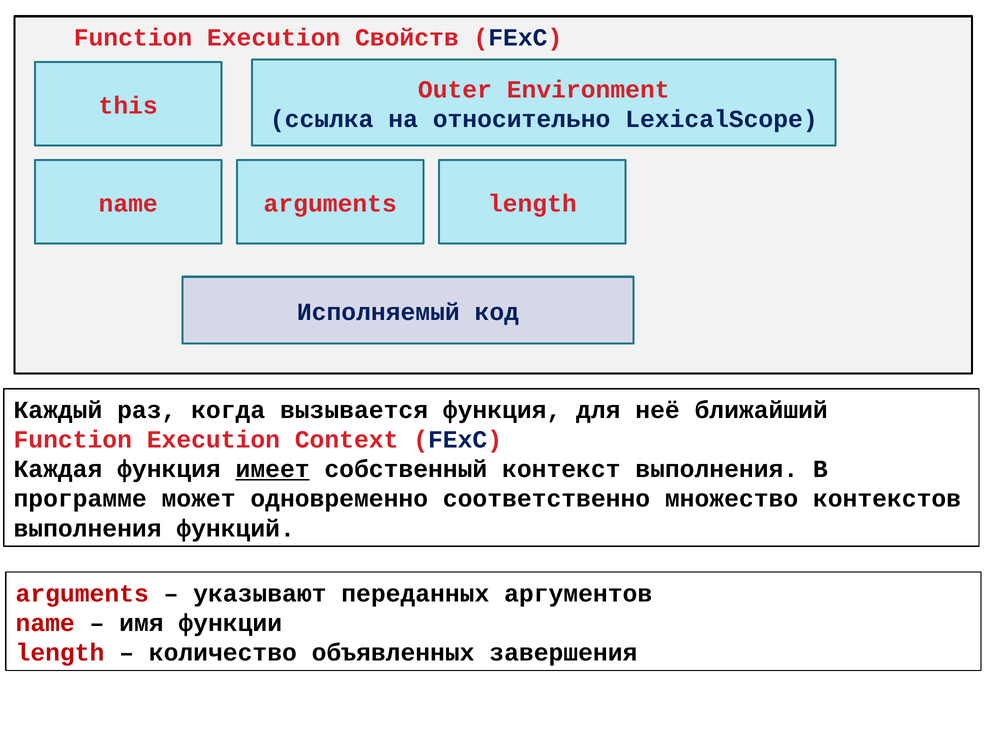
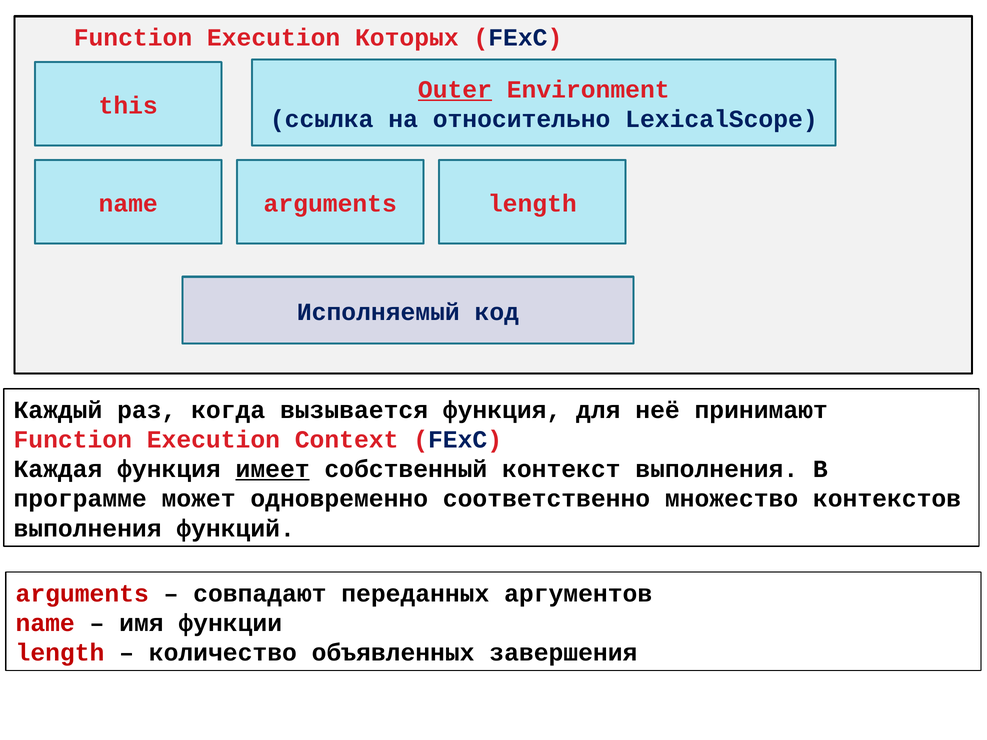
Свойств: Свойств -> Которых
Outer underline: none -> present
ближайший: ближайший -> принимают
указывают: указывают -> совпадают
